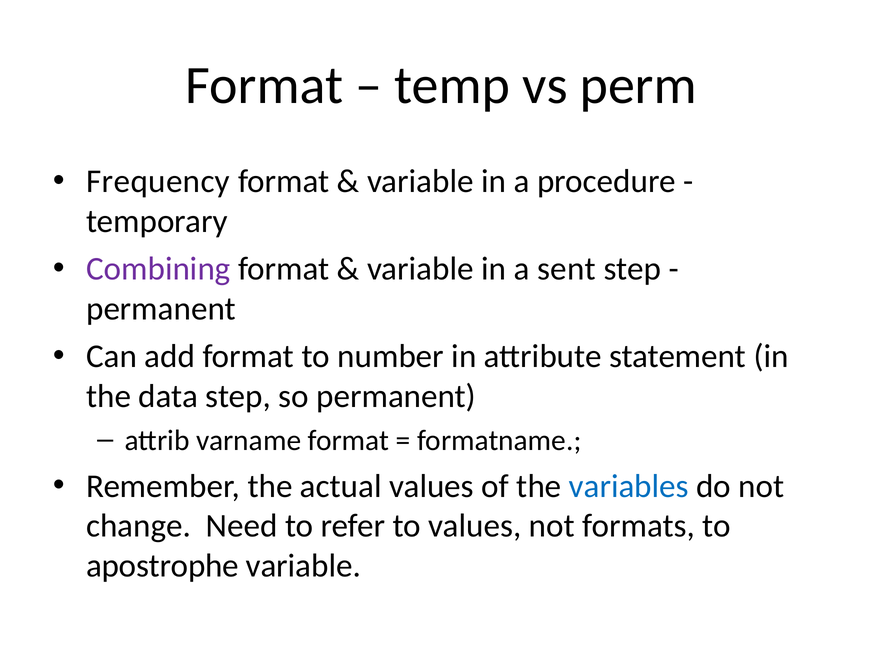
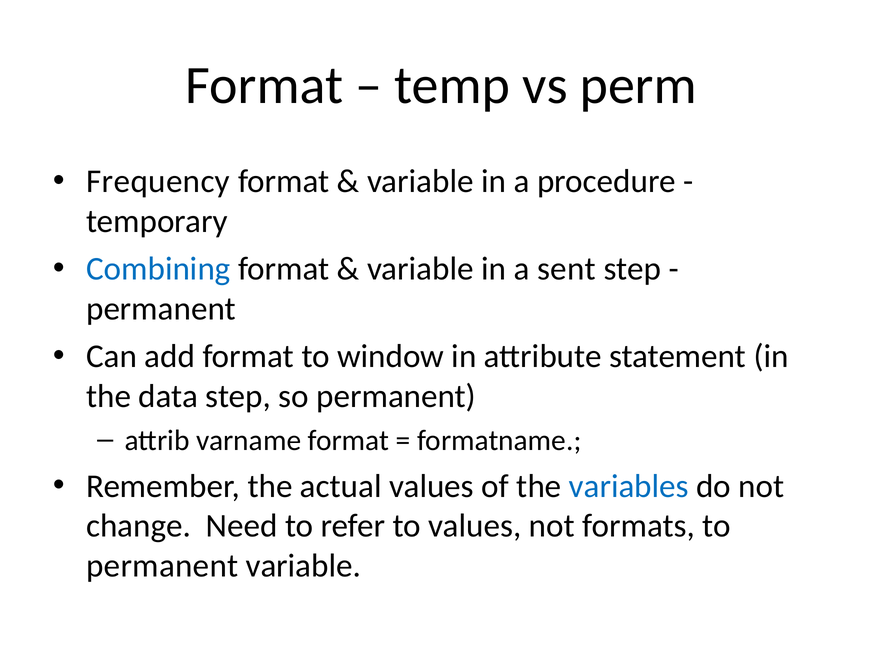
Combining colour: purple -> blue
number: number -> window
apostrophe at (162, 565): apostrophe -> permanent
